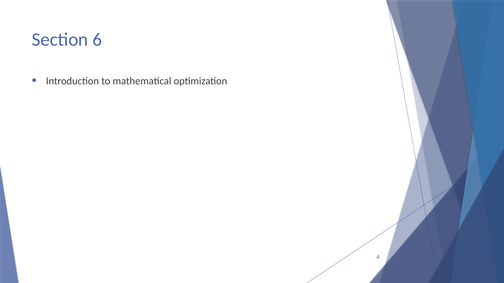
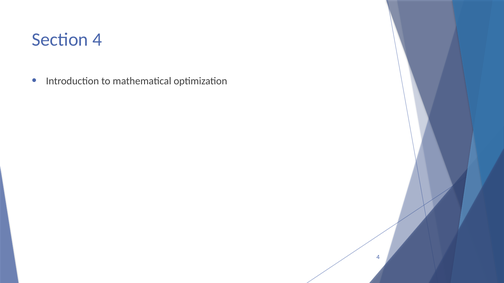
Section 6: 6 -> 4
